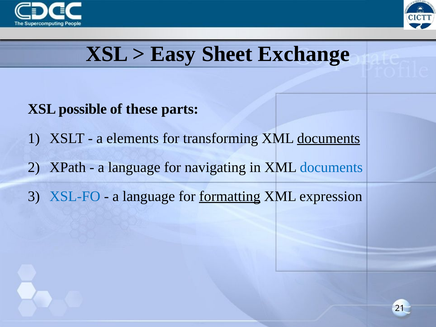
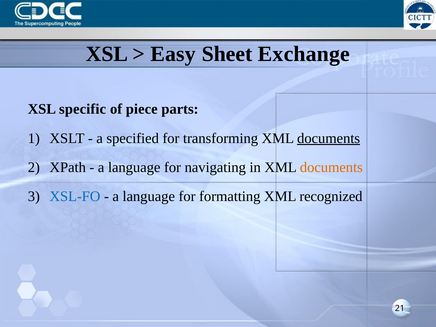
possible: possible -> specific
these: these -> piece
elements: elements -> specified
documents at (331, 167) colour: blue -> orange
formatting underline: present -> none
expression: expression -> recognized
